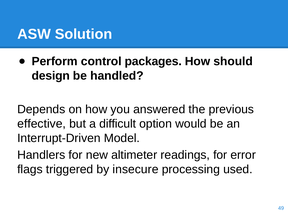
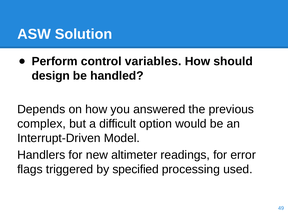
packages: packages -> variables
effective: effective -> complex
insecure: insecure -> specified
